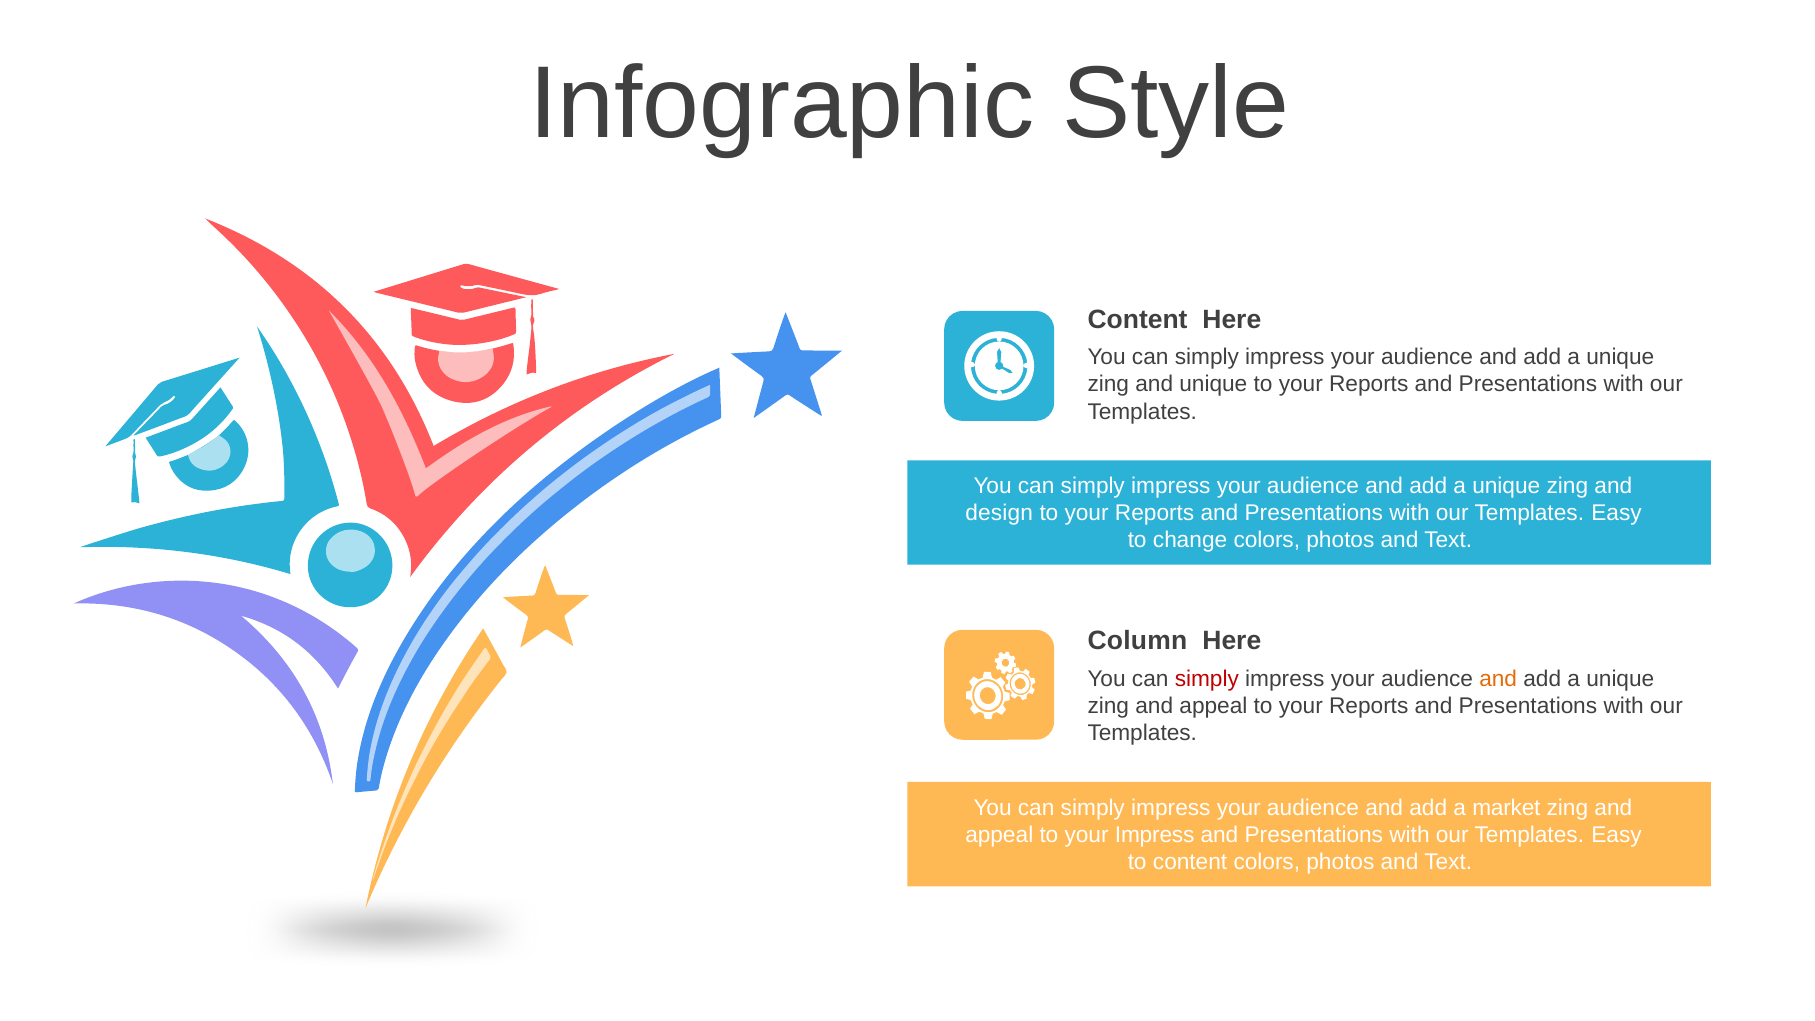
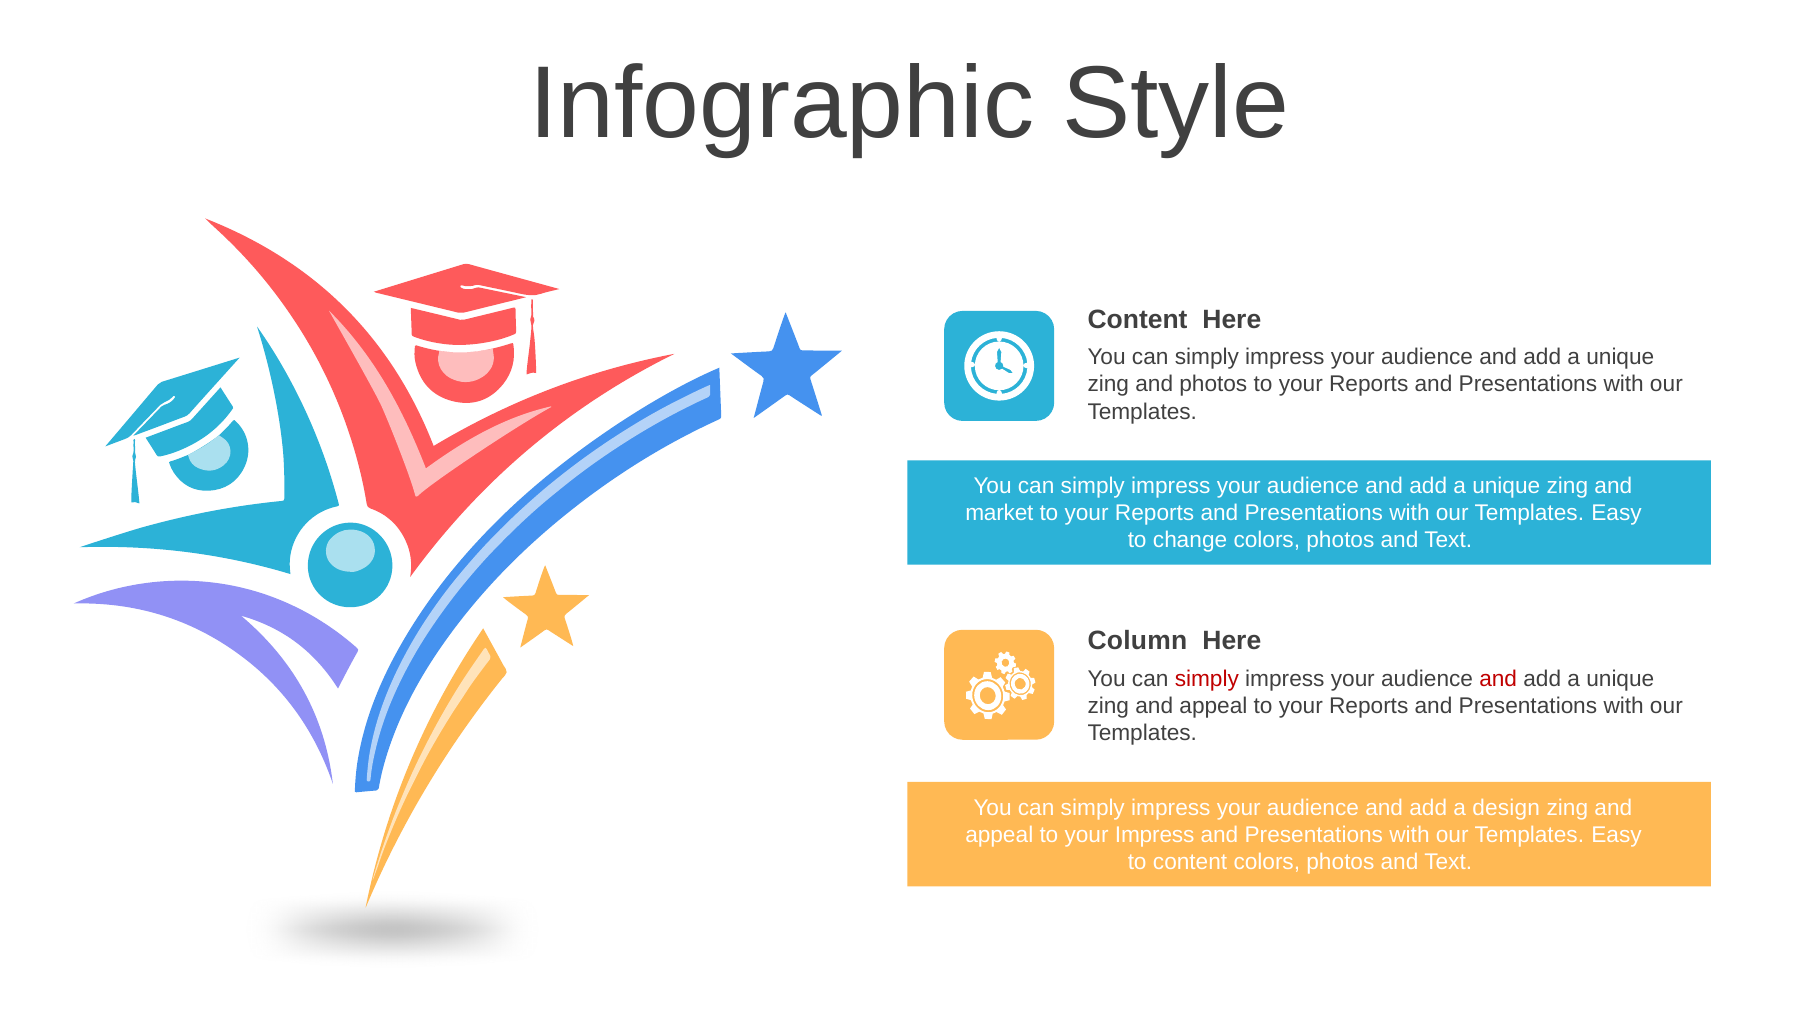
and unique: unique -> photos
design: design -> market
and at (1498, 679) colour: orange -> red
market: market -> design
